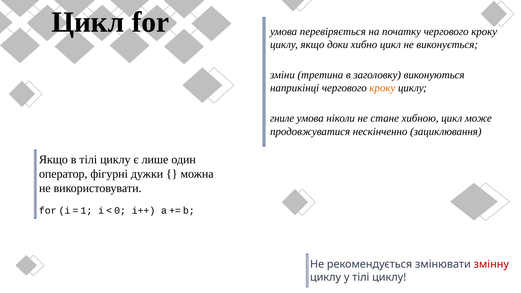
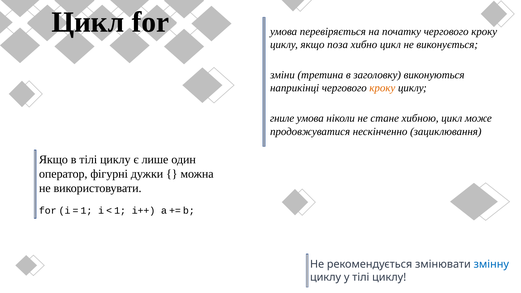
доки: доки -> поза
0 at (120, 211): 0 -> 1
змінну colour: red -> blue
